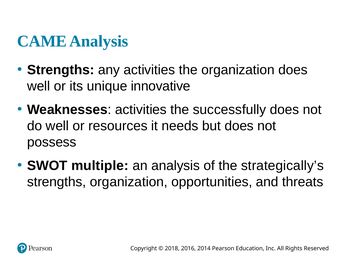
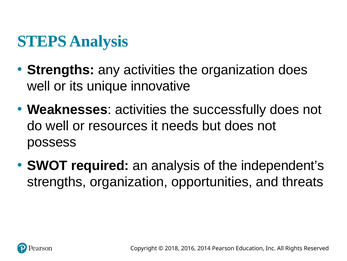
CAME: CAME -> STEPS
multiple: multiple -> required
strategically’s: strategically’s -> independent’s
